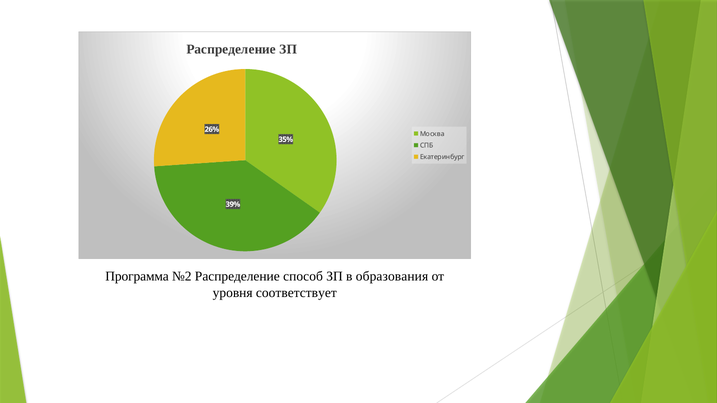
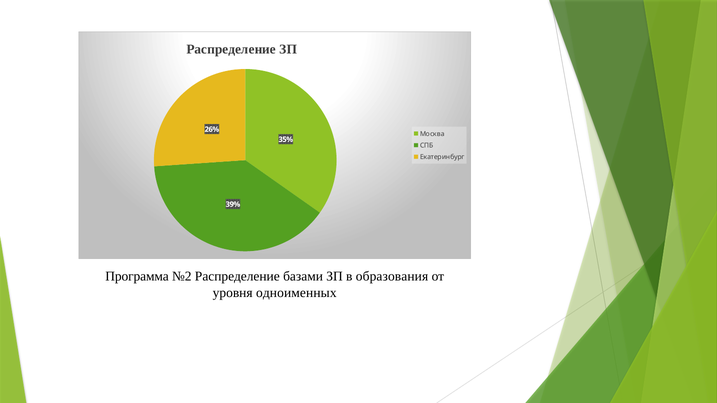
способ: способ -> базами
соответствует: соответствует -> одноименных
